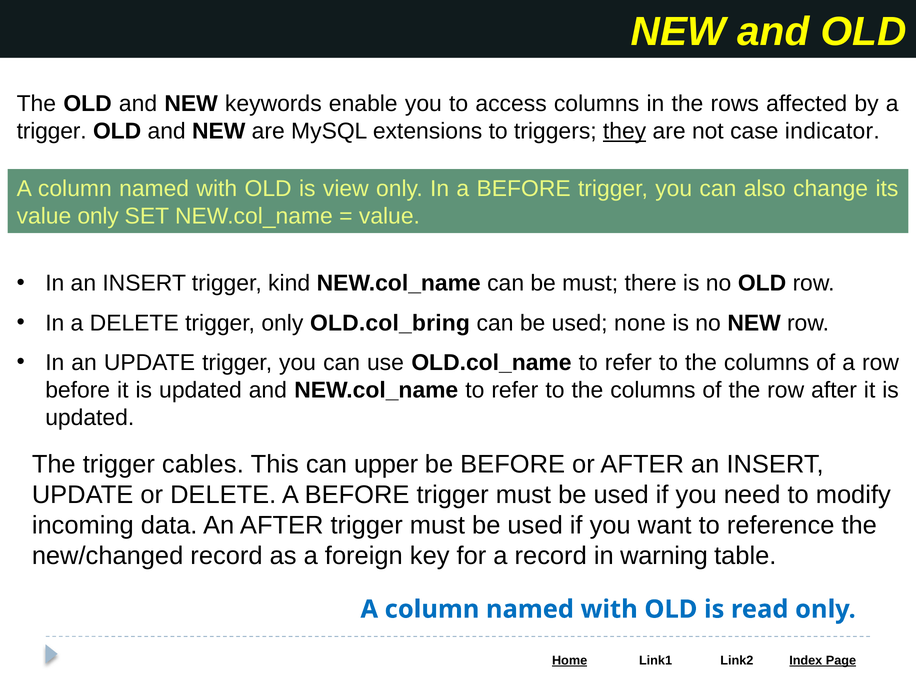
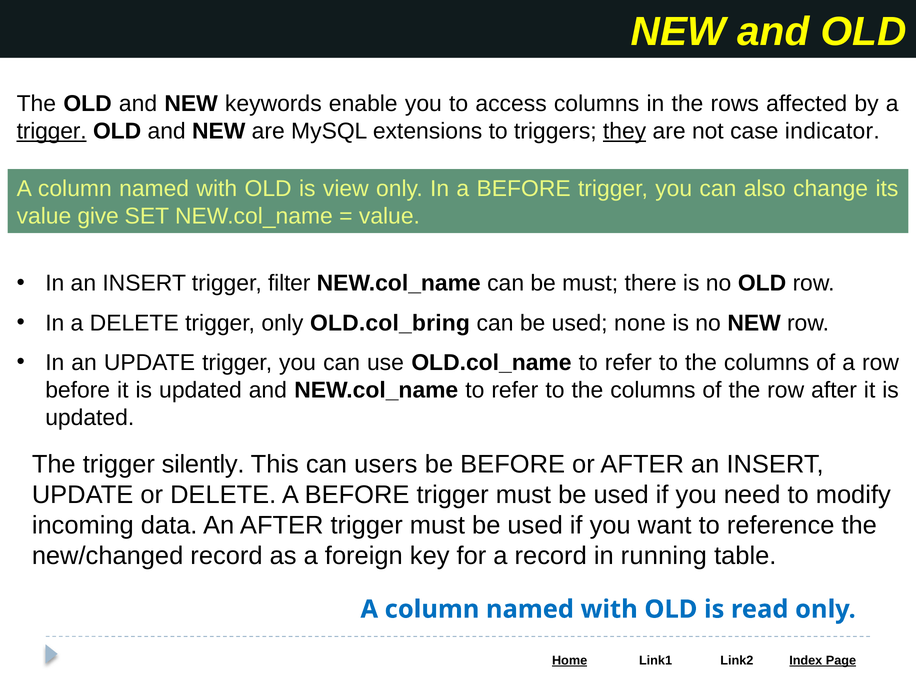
trigger at (52, 131) underline: none -> present
value only: only -> give
kind: kind -> filter
cables: cables -> silently
upper: upper -> users
warning: warning -> running
